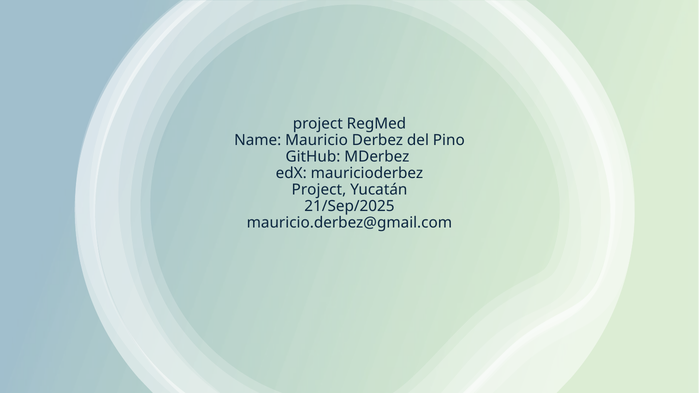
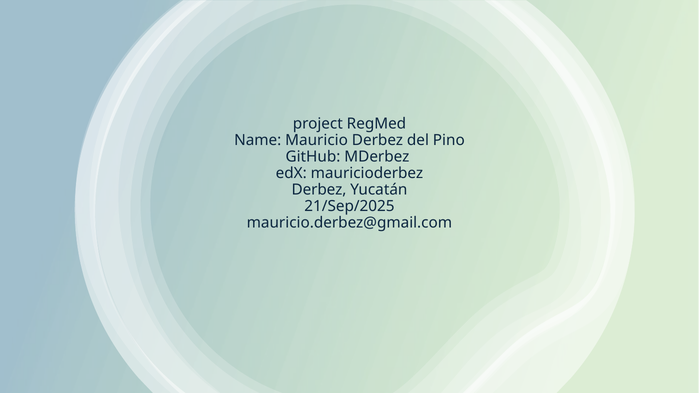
Project at (319, 190): Project -> Derbez
